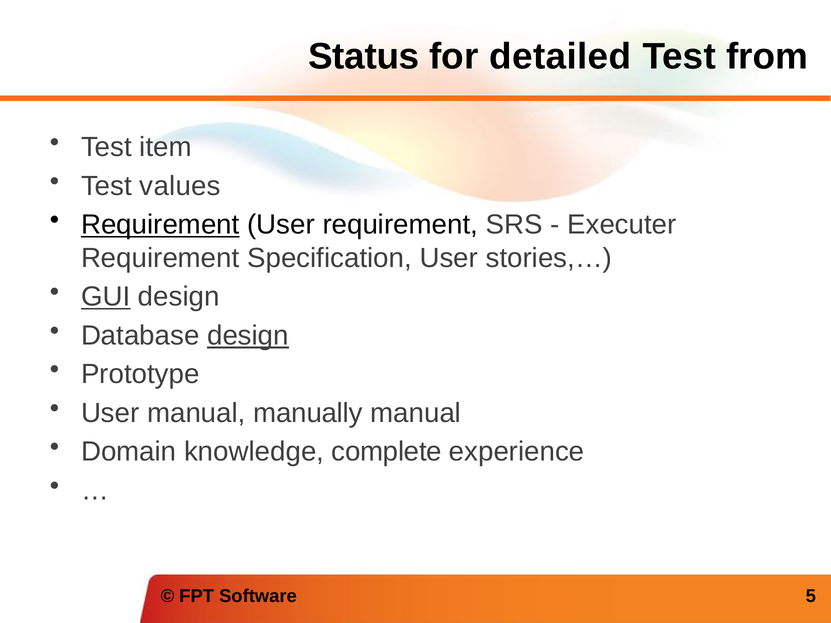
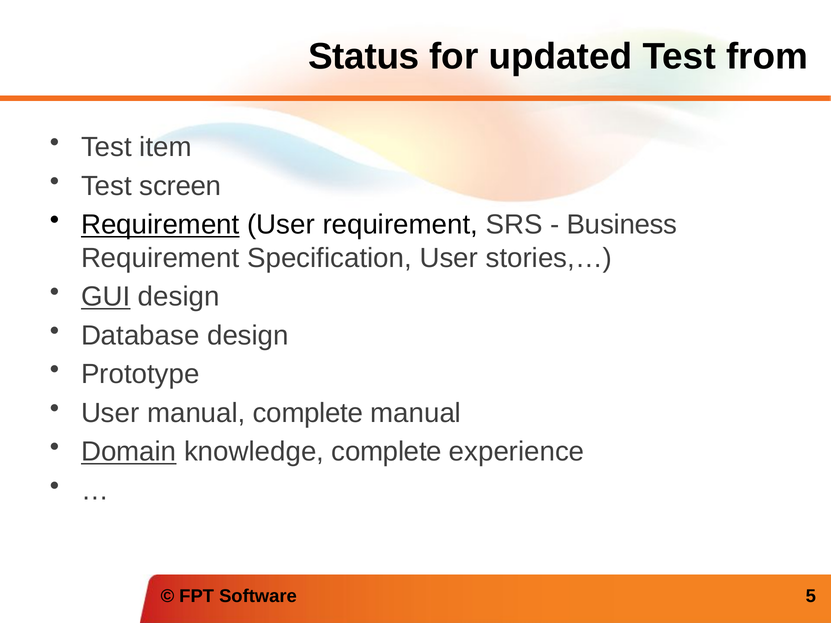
detailed: detailed -> updated
values: values -> screen
Executer: Executer -> Business
design at (248, 336) underline: present -> none
manual manually: manually -> complete
Domain underline: none -> present
